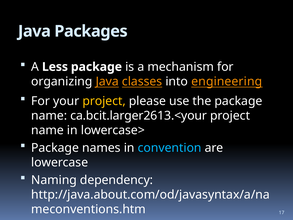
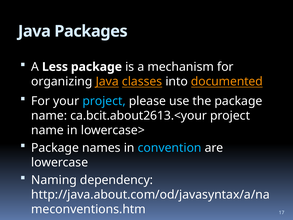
engineering: engineering -> documented
project at (104, 101) colour: yellow -> light blue
ca.bcit.larger2613.<your: ca.bcit.larger2613.<your -> ca.bcit.about2613.<your
